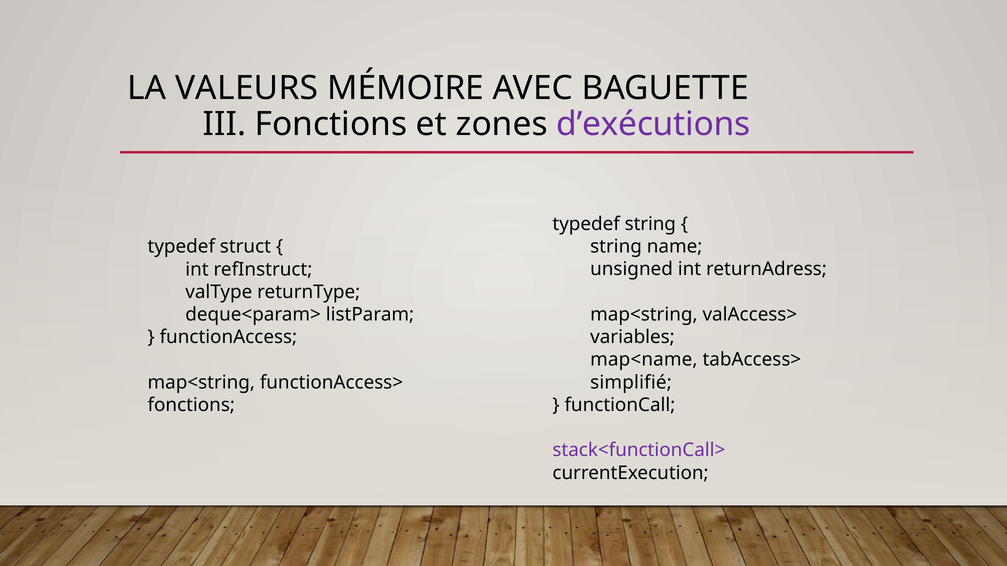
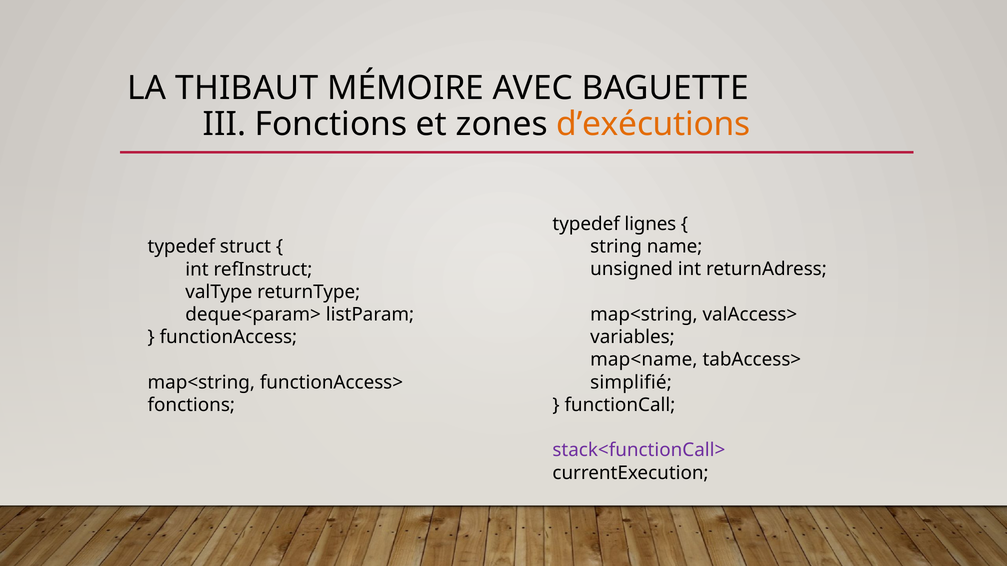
VALEURS: VALEURS -> THIBAUT
d’exécutions colour: purple -> orange
typedef string: string -> lignes
